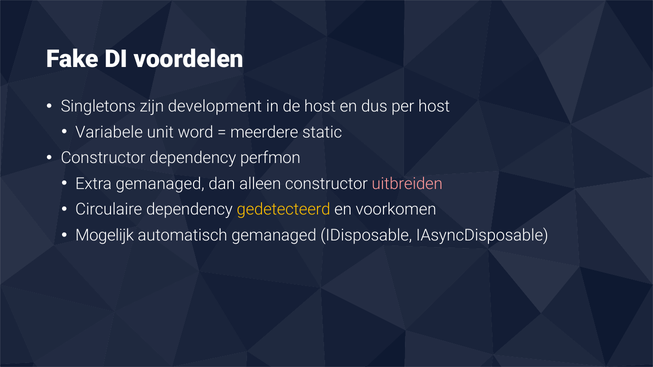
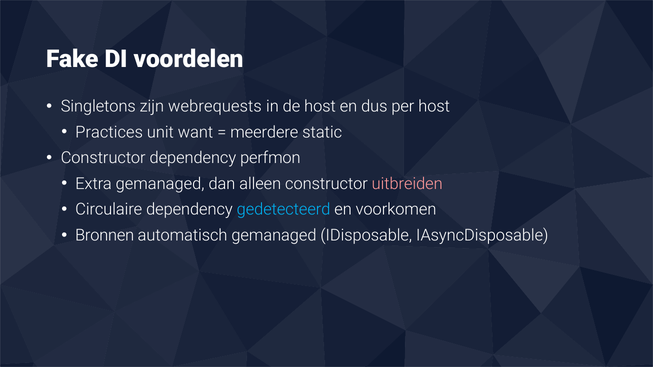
development: development -> webrequests
Variabele: Variabele -> Practices
word: word -> want
gedetecteerd colour: yellow -> light blue
Mogelijk: Mogelijk -> Bronnen
